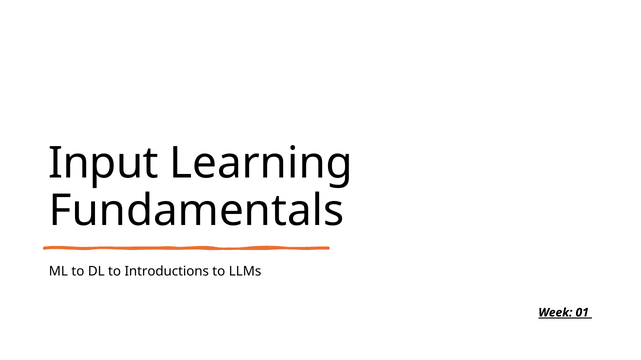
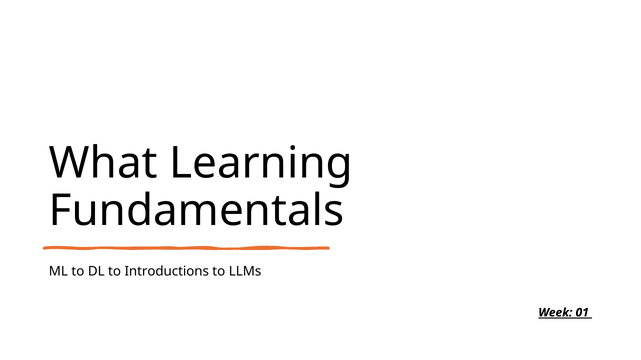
Input: Input -> What
